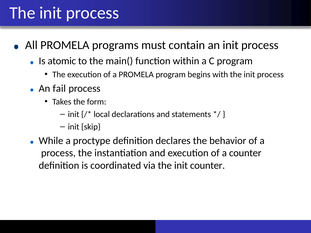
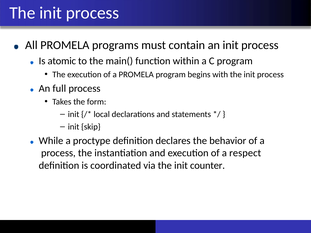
fail: fail -> full
a counter: counter -> respect
